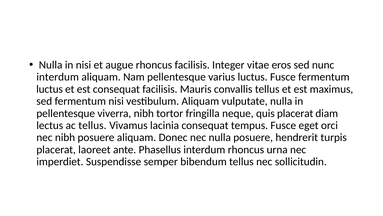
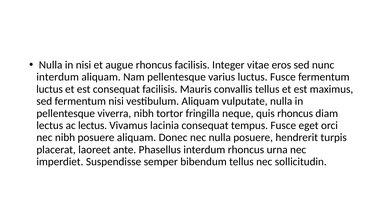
quis placerat: placerat -> rhoncus
ac tellus: tellus -> lectus
